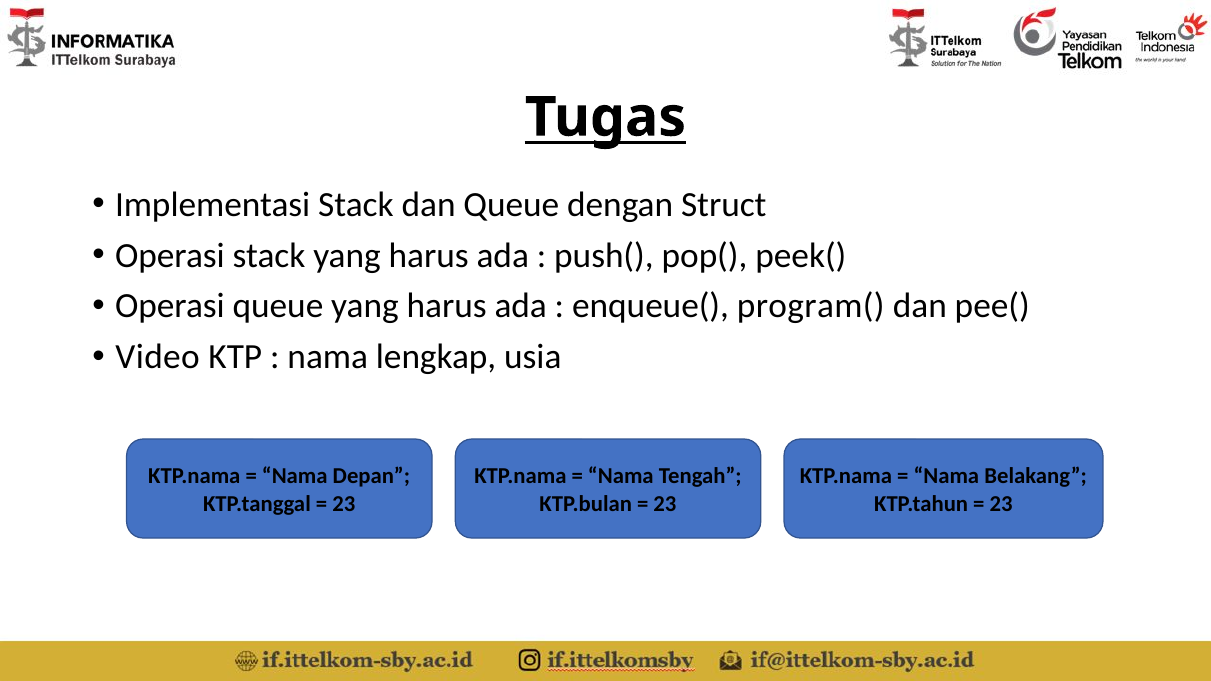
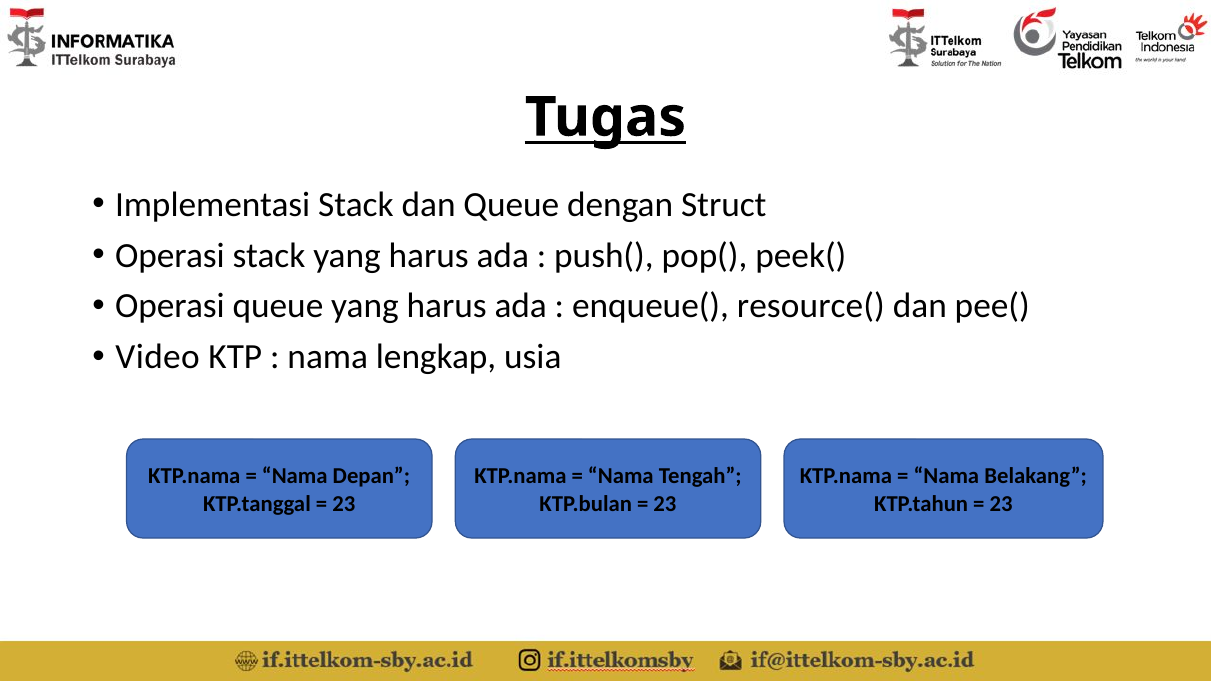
program(: program( -> resource(
